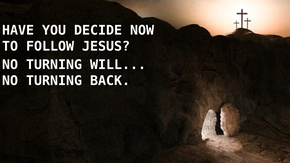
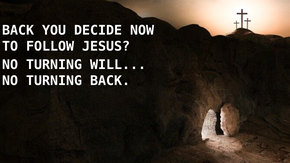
HAVE at (18, 30): HAVE -> BACK
